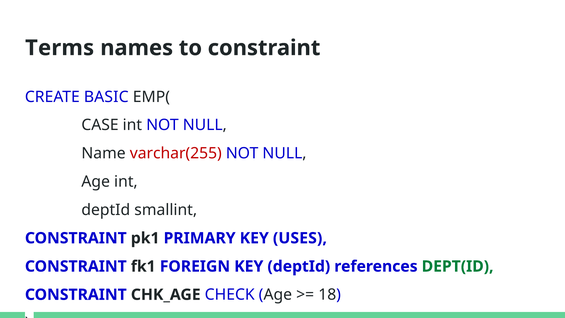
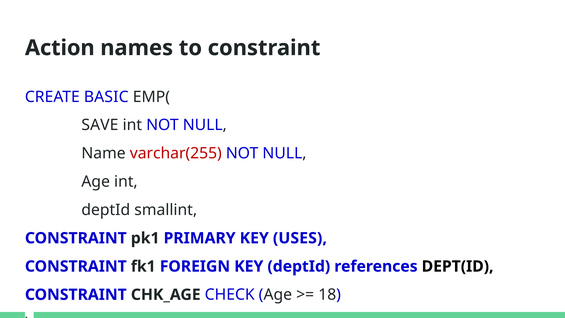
Terms: Terms -> Action
CASE: CASE -> SAVE
DEPT(ID colour: green -> black
